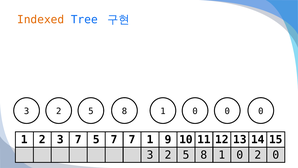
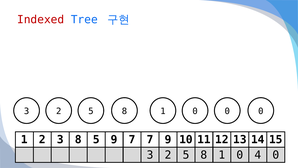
Indexed colour: orange -> red
3 7: 7 -> 8
5 7: 7 -> 9
7 1: 1 -> 7
0 2: 2 -> 4
